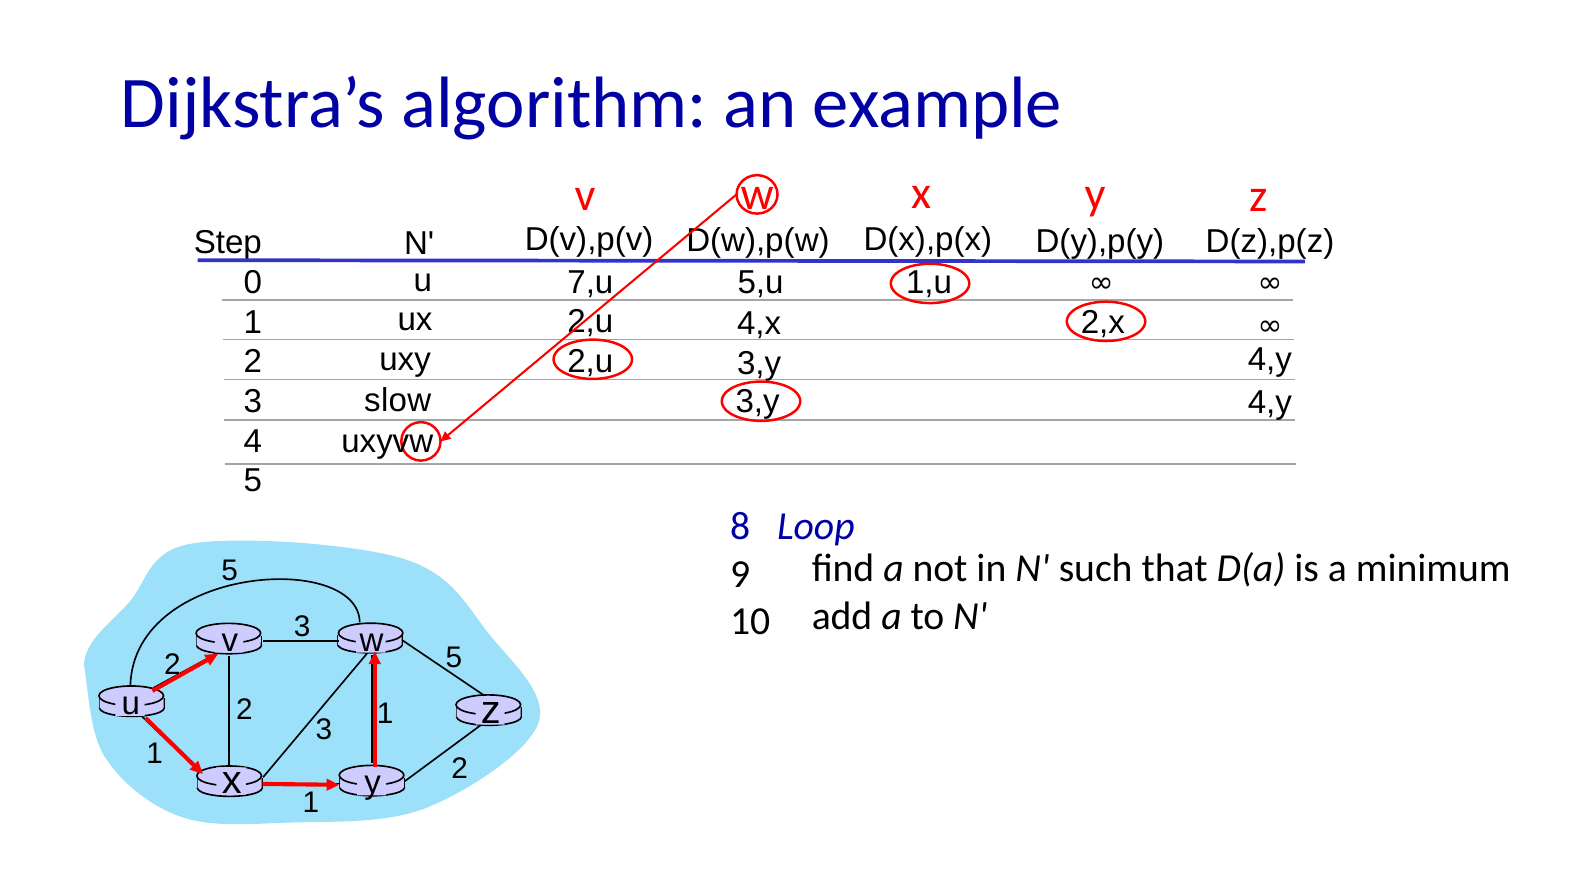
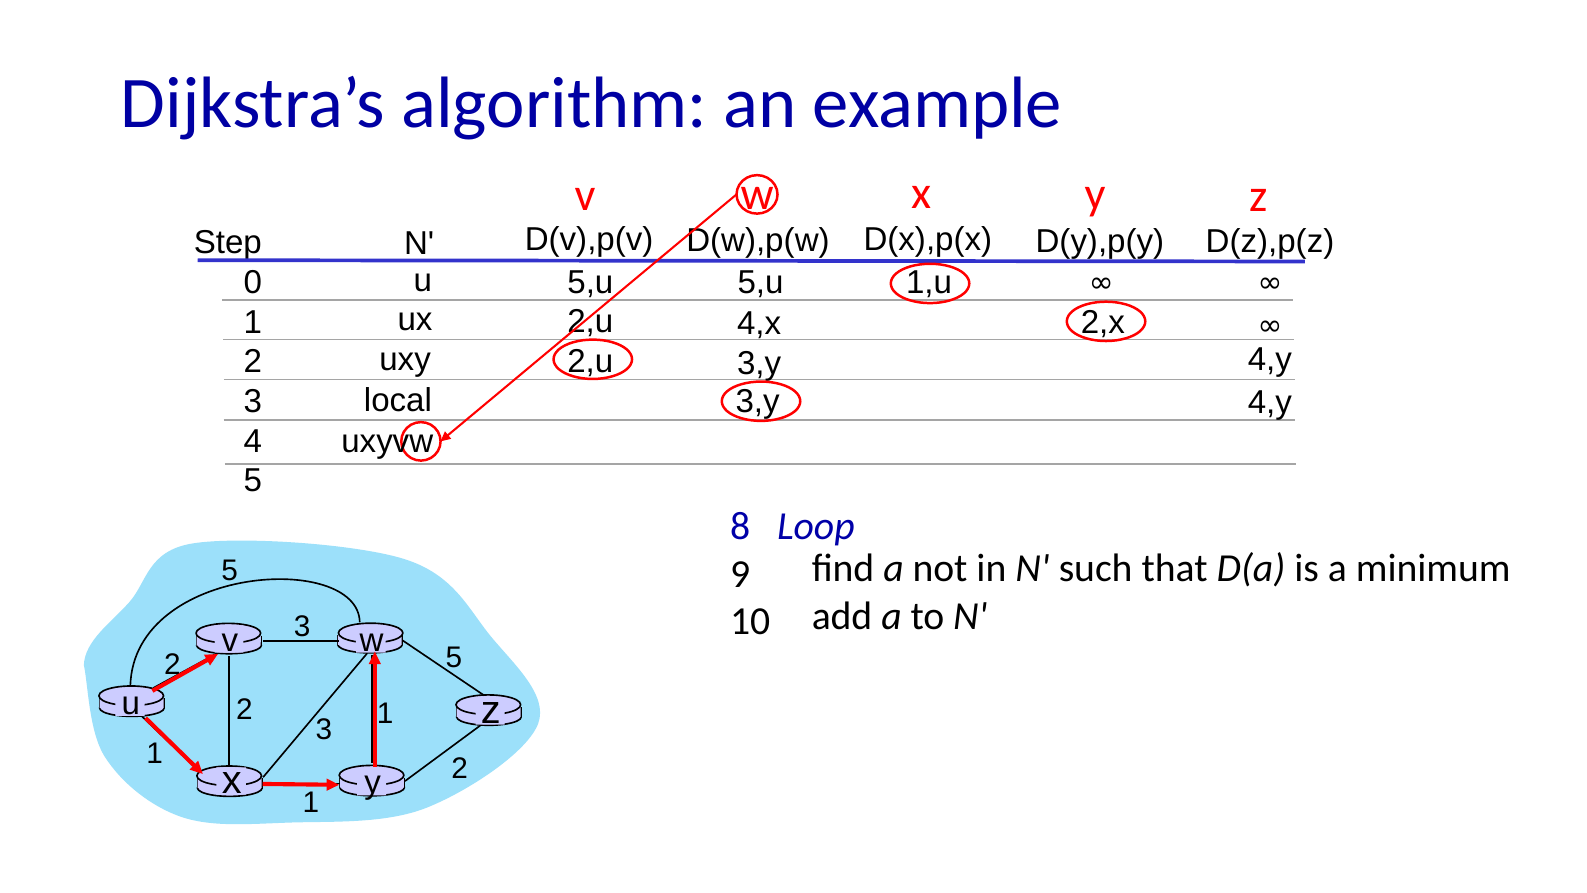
7,u at (590, 282): 7,u -> 5,u
slow: slow -> local
